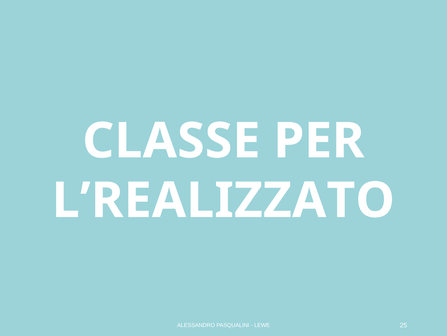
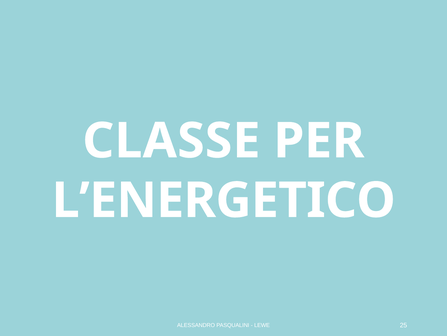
L’REALIZZATO: L’REALIZZATO -> L’ENERGETICO
